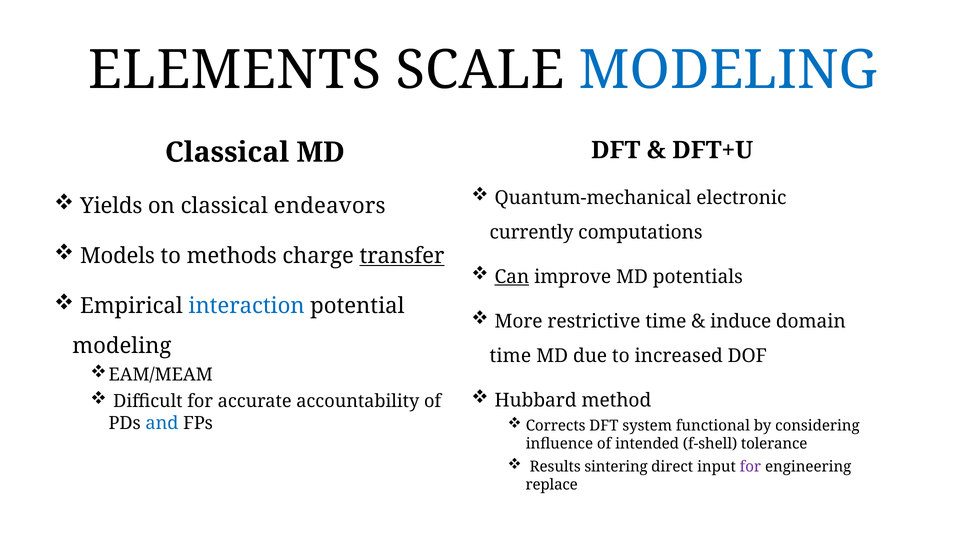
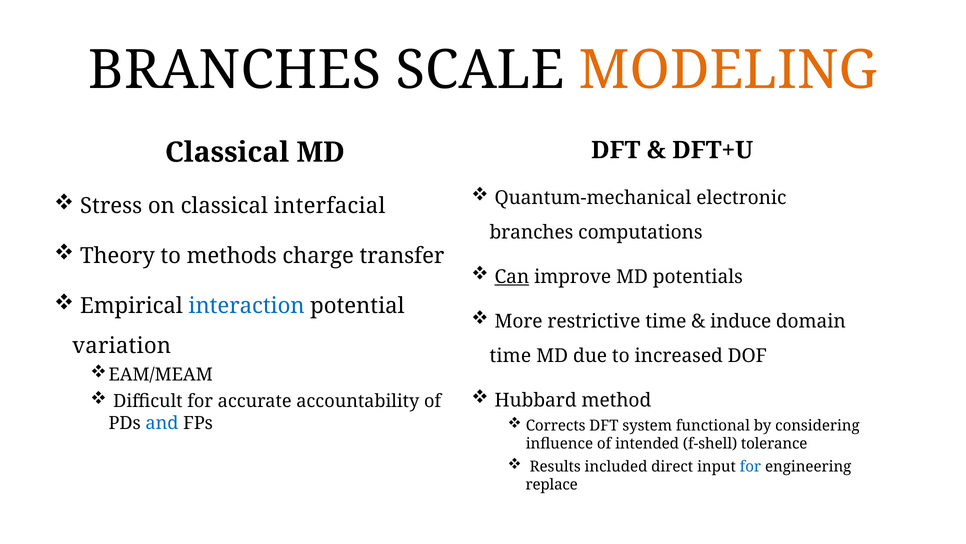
ELEMENTS at (235, 70): ELEMENTS -> BRANCHES
MODELING at (728, 70) colour: blue -> orange
Yields: Yields -> Stress
endeavors: endeavors -> interfacial
currently at (532, 232): currently -> branches
Models: Models -> Theory
transfer underline: present -> none
modeling at (122, 345): modeling -> variation
sintering: sintering -> included
for at (750, 466) colour: purple -> blue
